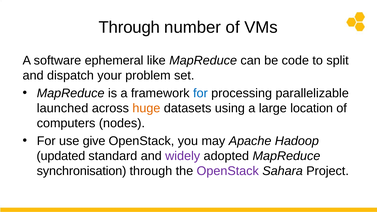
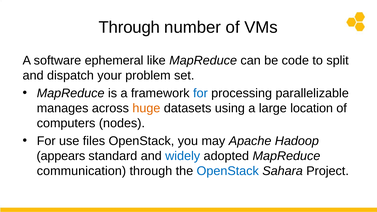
launched: launched -> manages
give: give -> files
updated: updated -> appears
widely colour: purple -> blue
synchronisation: synchronisation -> communication
OpenStack at (228, 171) colour: purple -> blue
